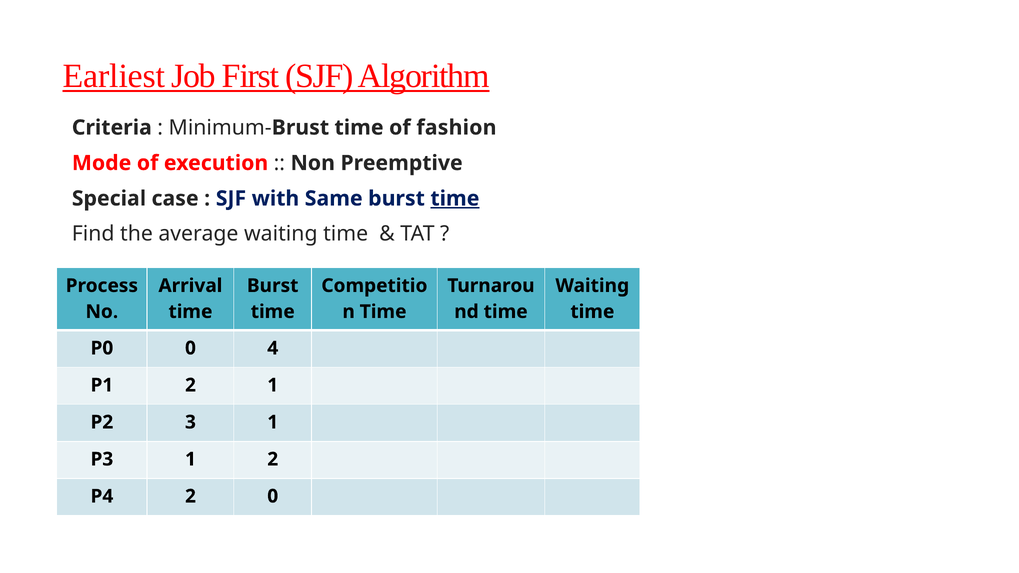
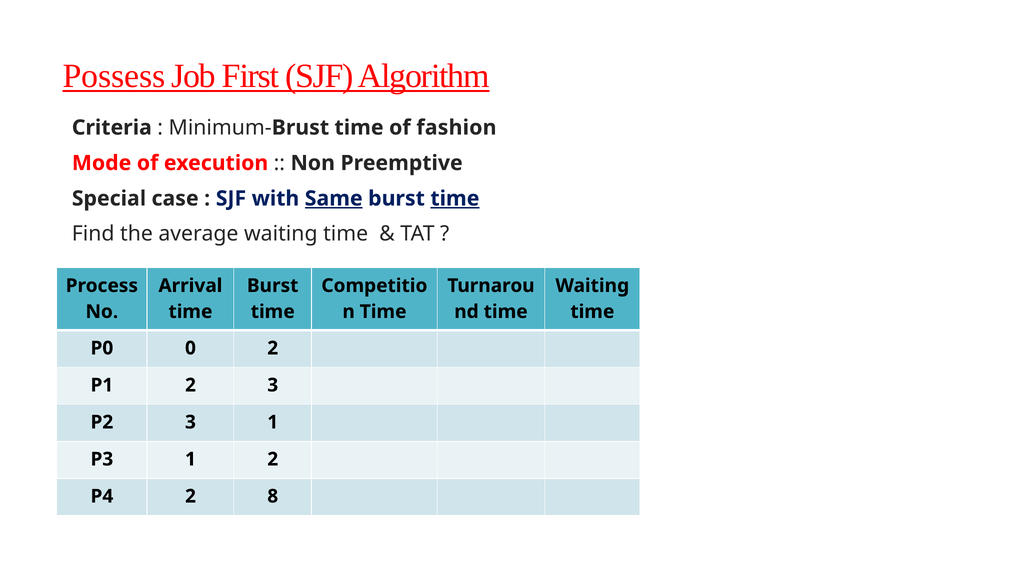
Earliest: Earliest -> Possess
Same underline: none -> present
0 4: 4 -> 2
2 1: 1 -> 3
2 0: 0 -> 8
